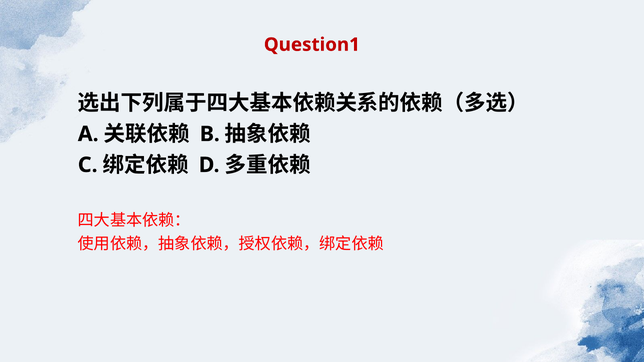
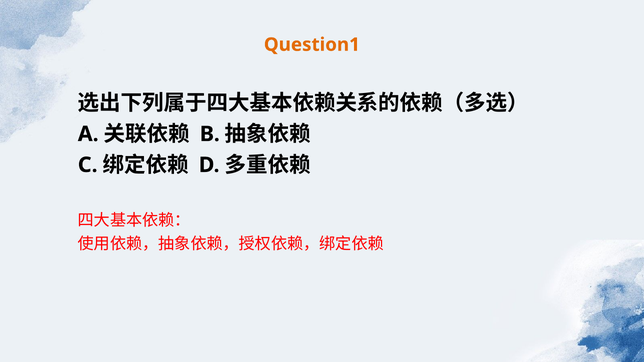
Question1 colour: red -> orange
